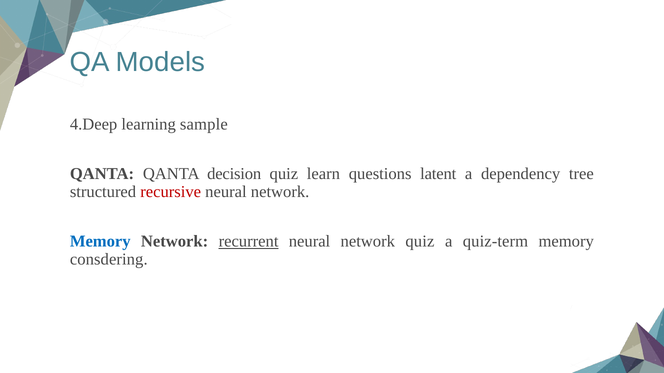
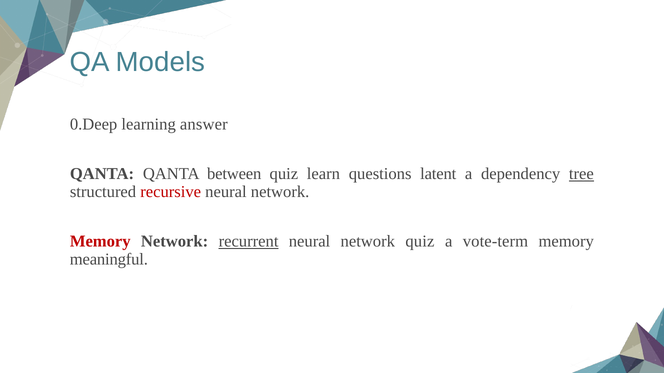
4.Deep: 4.Deep -> 0.Deep
sample: sample -> answer
decision: decision -> between
tree underline: none -> present
Memory at (100, 241) colour: blue -> red
quiz-term: quiz-term -> vote-term
consdering: consdering -> meaningful
